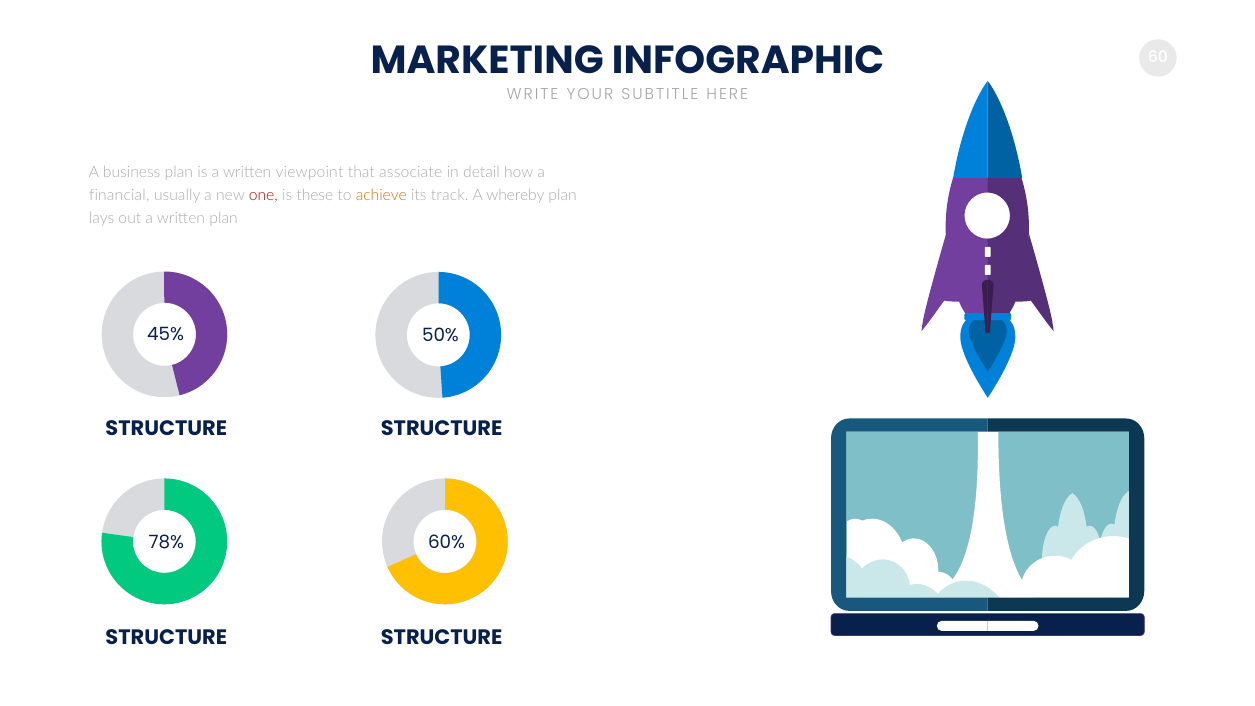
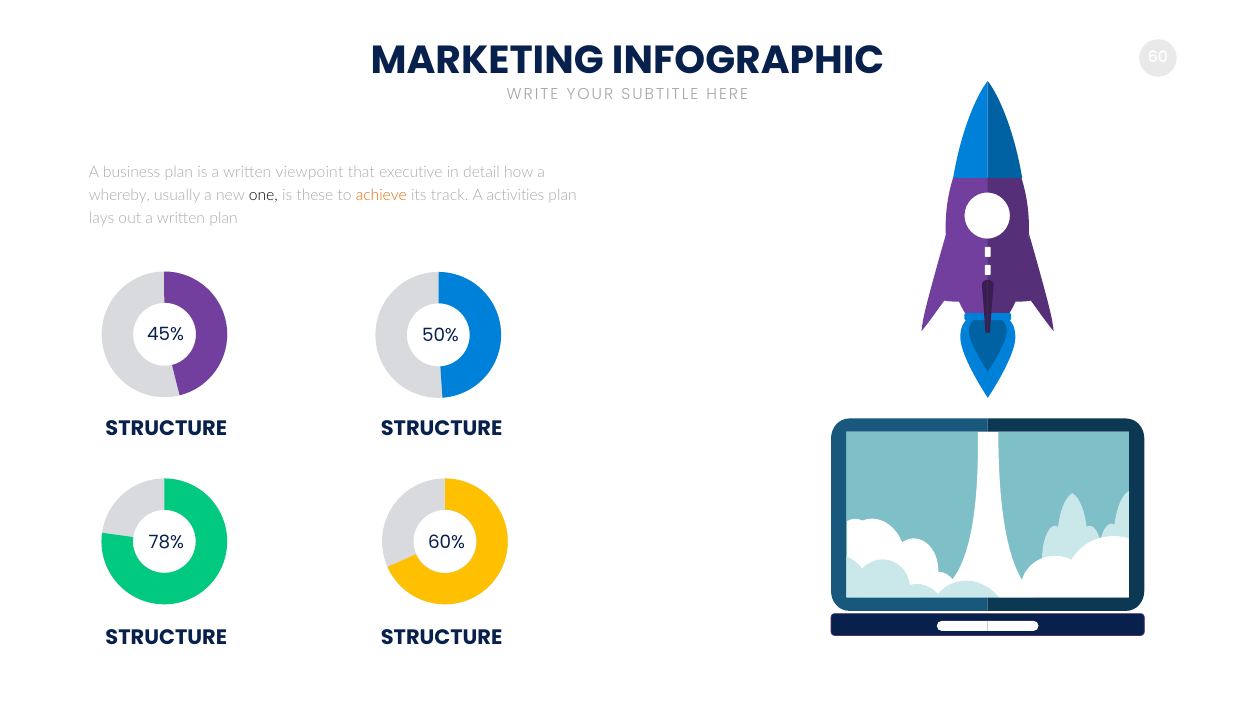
associate: associate -> executive
financial: financial -> whereby
one colour: red -> black
whereby: whereby -> activities
